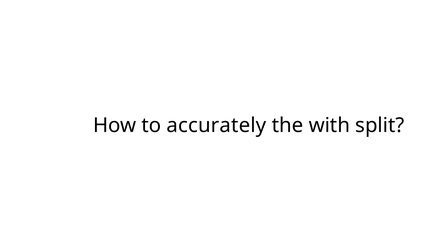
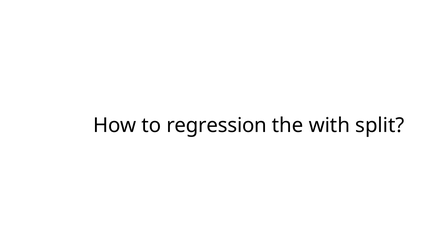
accurately: accurately -> regression
